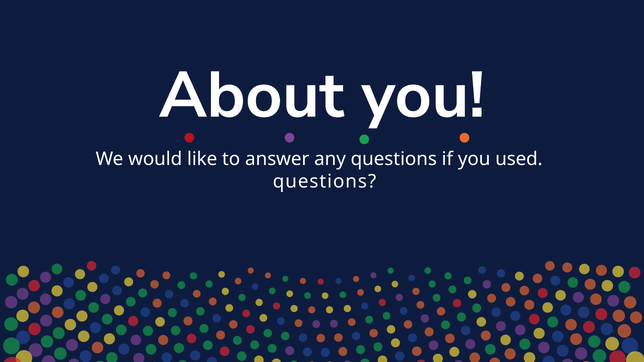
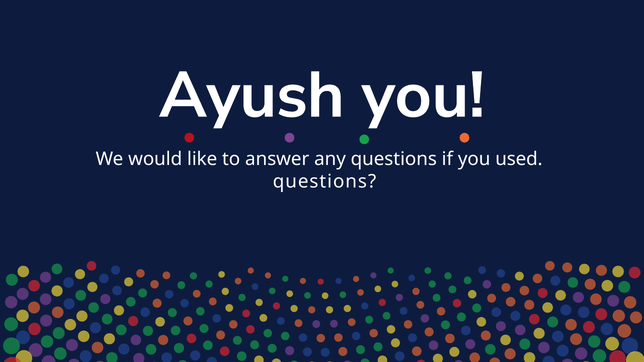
About: About -> Ayush
